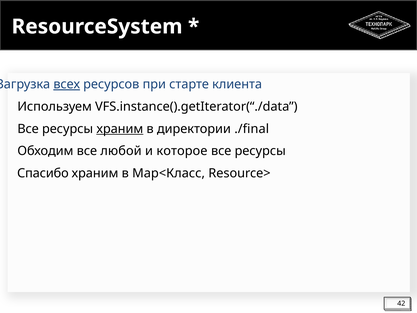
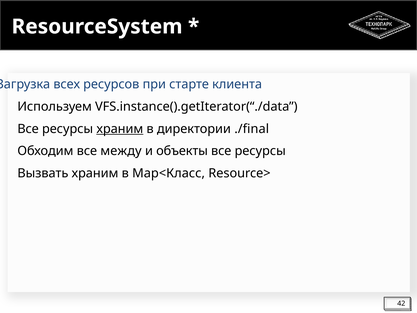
всех underline: present -> none
любой: любой -> между
которое: которое -> объекты
Спасибо: Спасибо -> Вызвать
